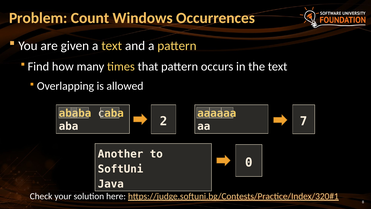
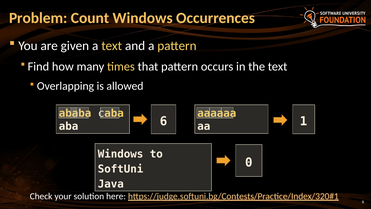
2: 2 -> 6
7: 7 -> 1
Another at (121, 154): Another -> Windows
